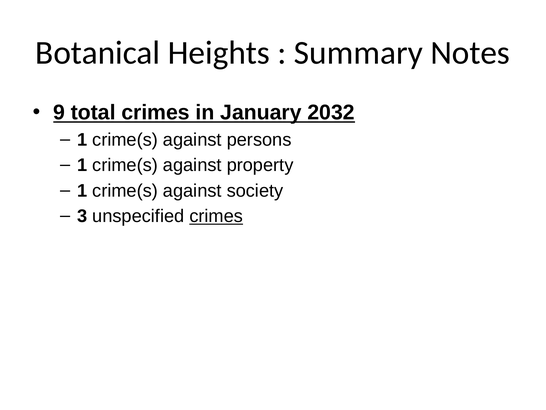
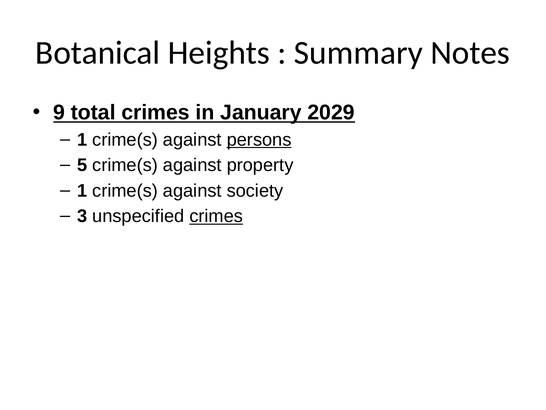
2032: 2032 -> 2029
persons underline: none -> present
1 at (82, 165): 1 -> 5
